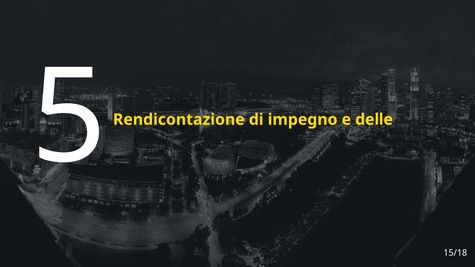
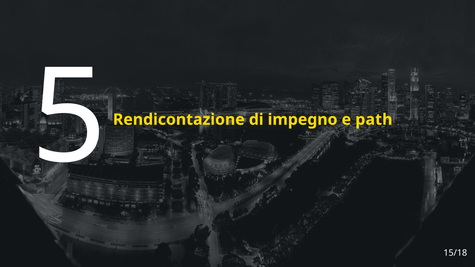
delle: delle -> path
